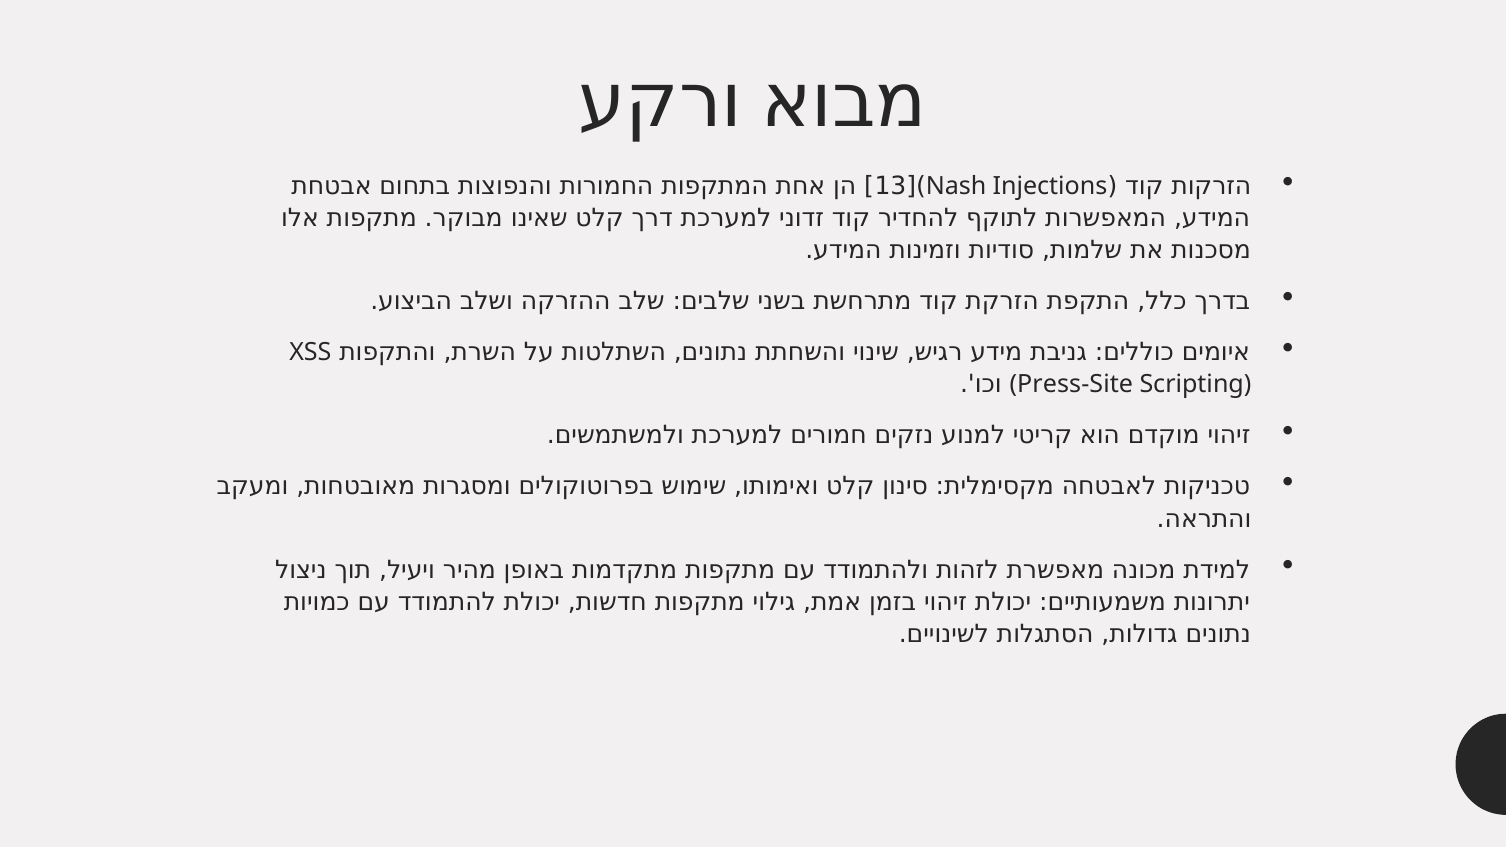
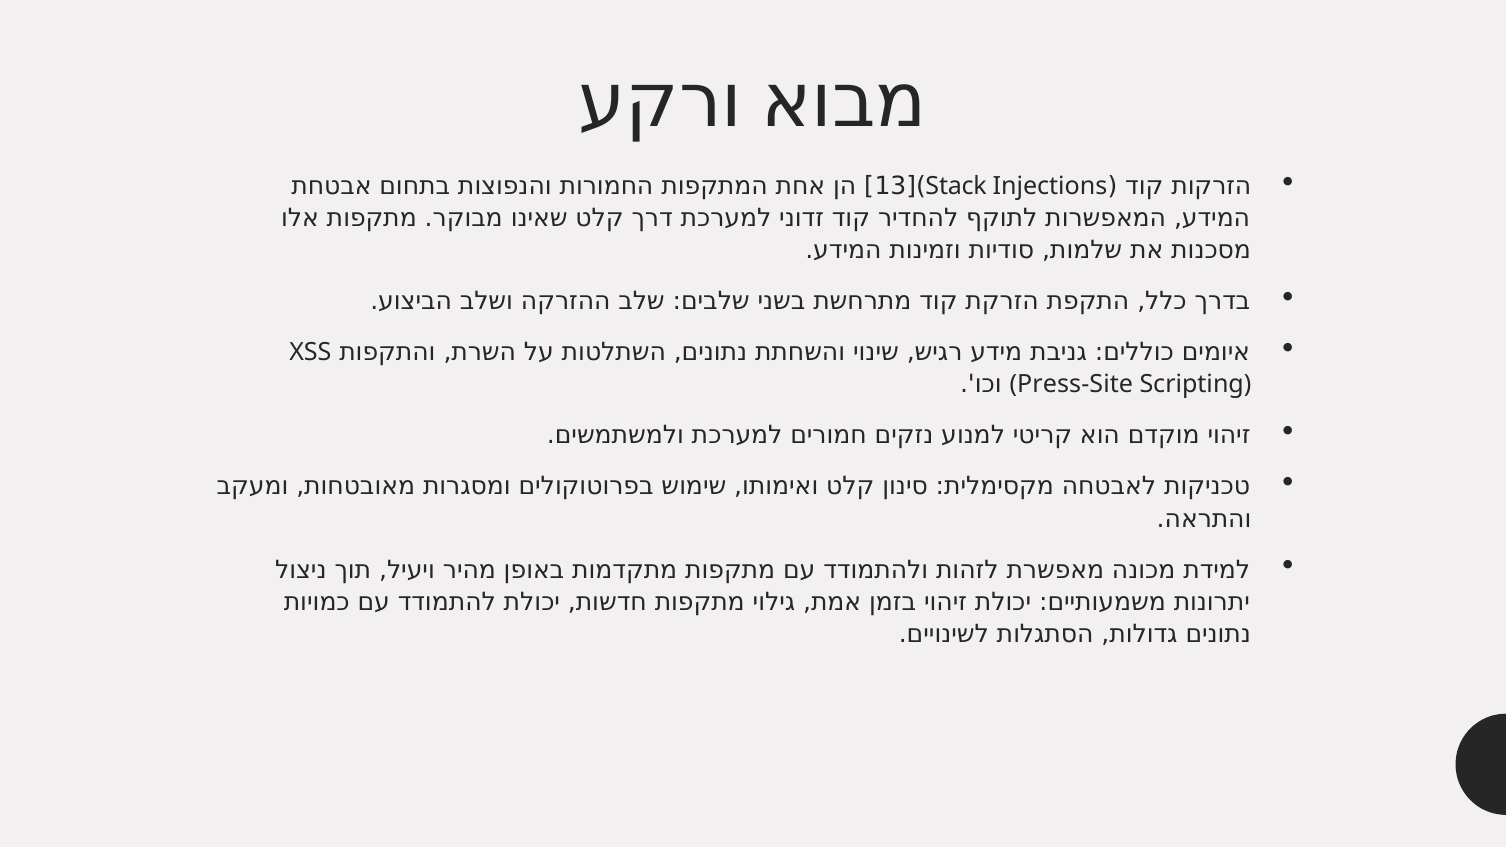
Nash: Nash -> Stack
